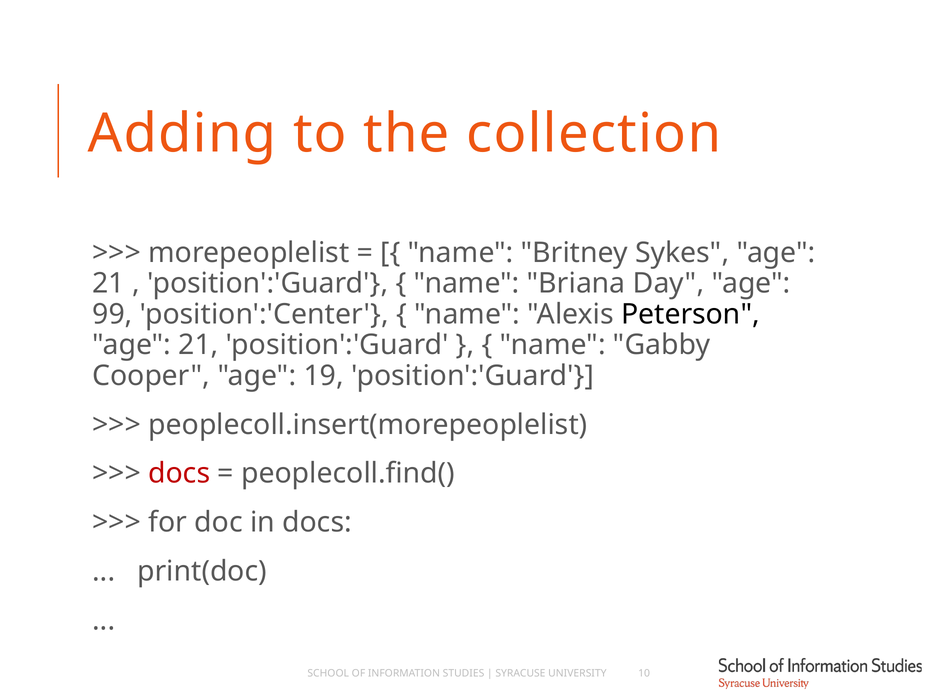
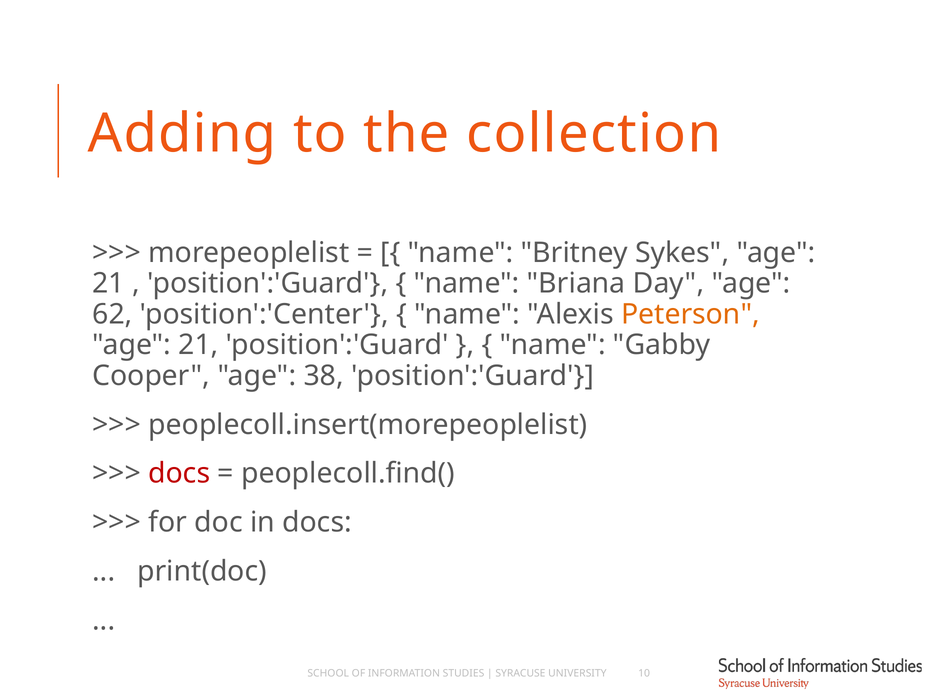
99: 99 -> 62
Peterson colour: black -> orange
19: 19 -> 38
